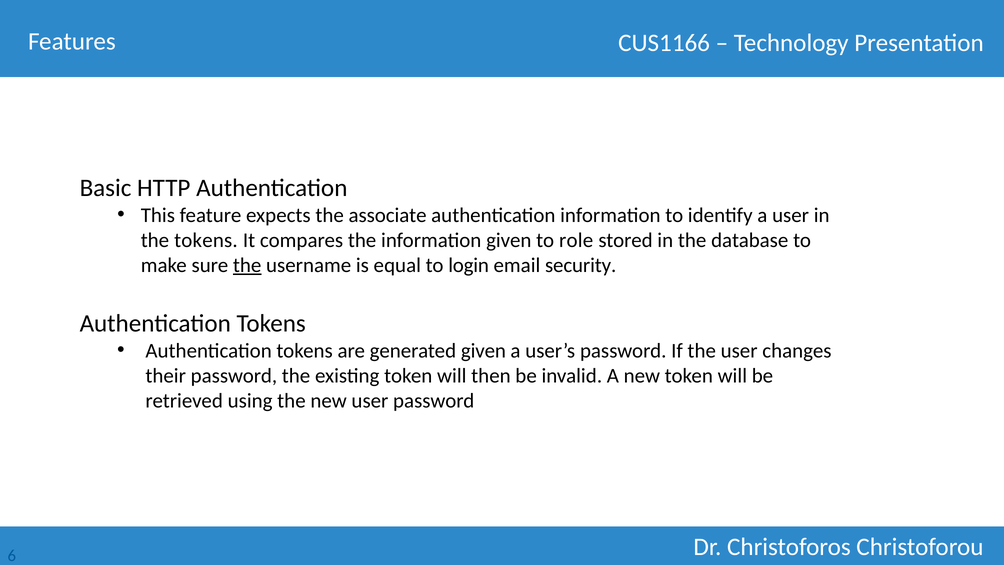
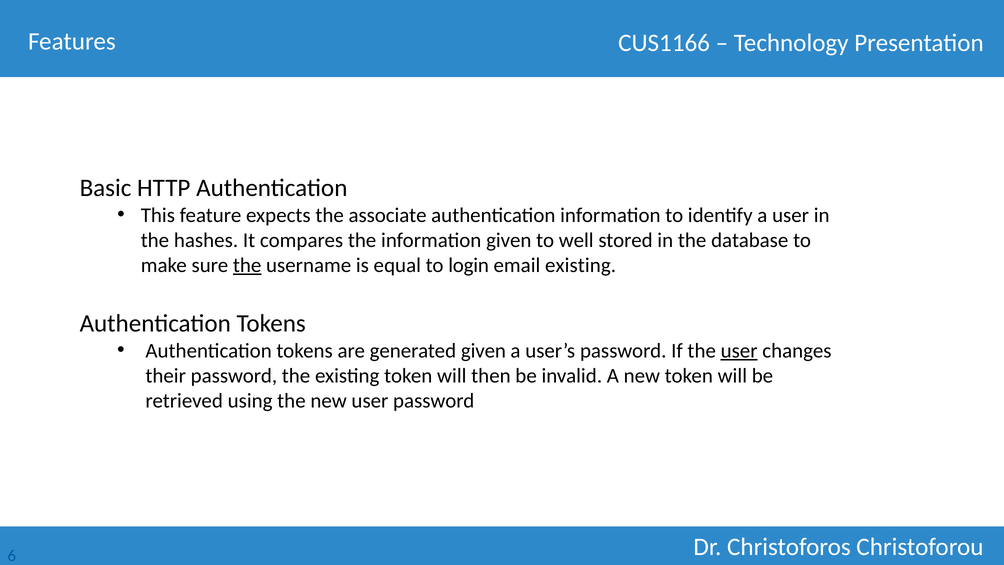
the tokens: tokens -> hashes
role: role -> well
email security: security -> existing
user at (739, 351) underline: none -> present
